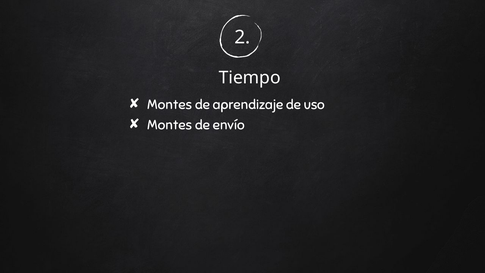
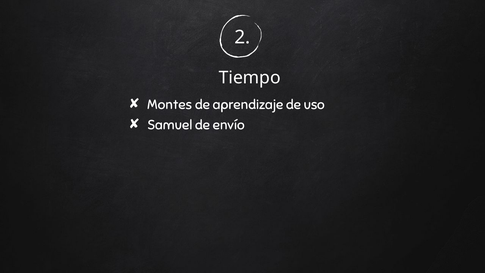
Montes at (170, 125): Montes -> Samuel
